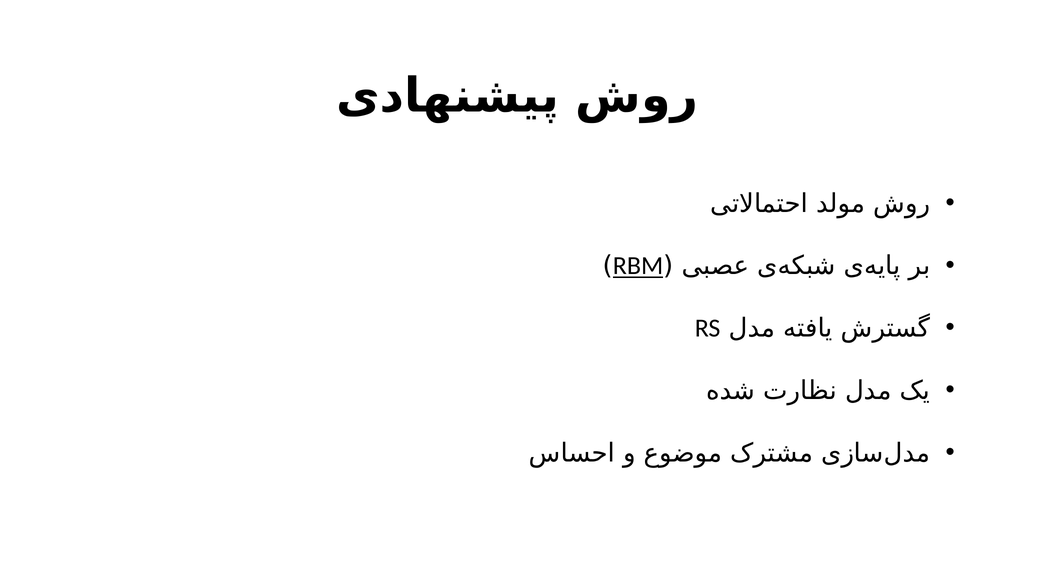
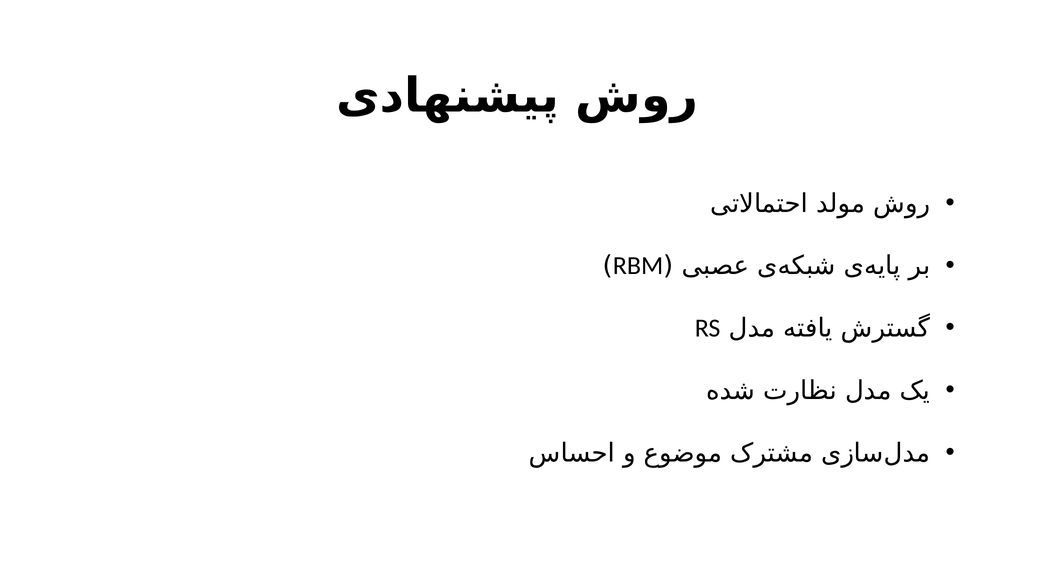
RBM underline: present -> none
